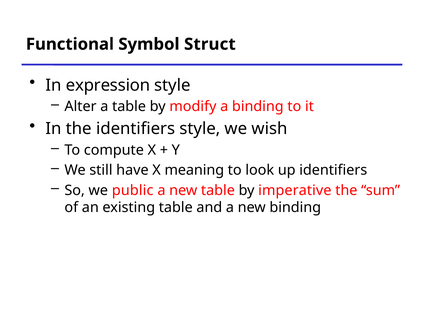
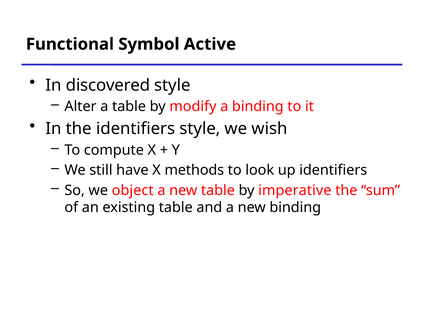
Struct: Struct -> Active
expression: expression -> discovered
meaning: meaning -> methods
public: public -> object
